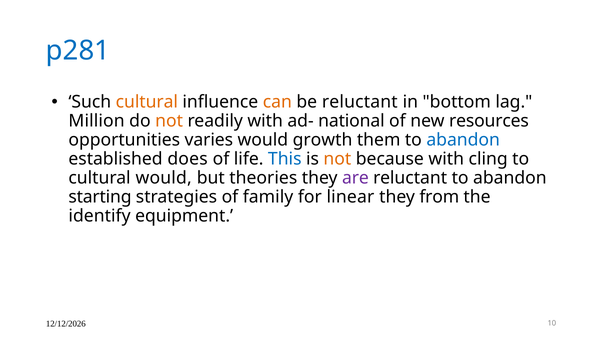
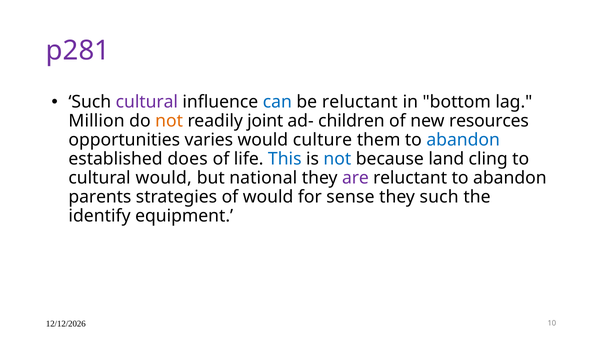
p281 colour: blue -> purple
cultural at (147, 102) colour: orange -> purple
can colour: orange -> blue
readily with: with -> joint
national: national -> children
growth: growth -> culture
not at (337, 159) colour: orange -> blue
because with: with -> land
theories: theories -> national
starting: starting -> parents
of family: family -> would
linear: linear -> sense
they from: from -> such
